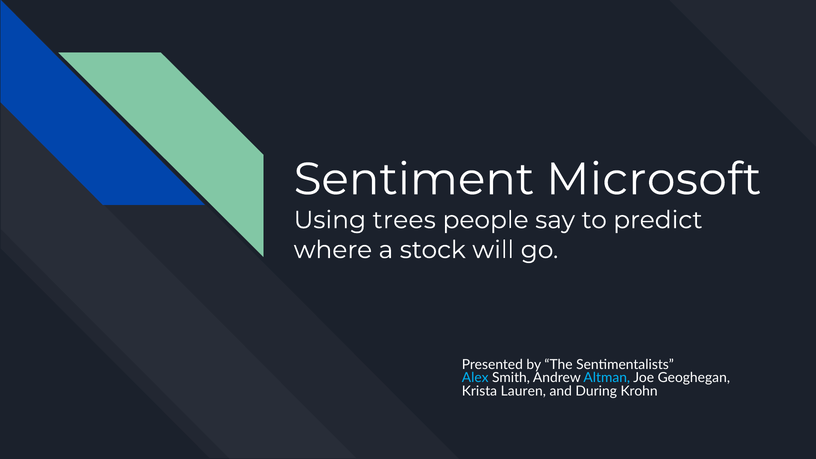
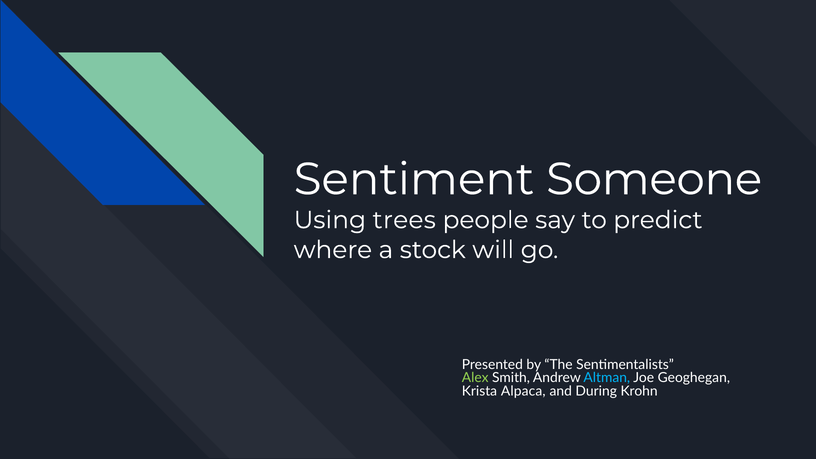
Microsoft: Microsoft -> Someone
Alex colour: light blue -> light green
Lauren: Lauren -> Alpaca
